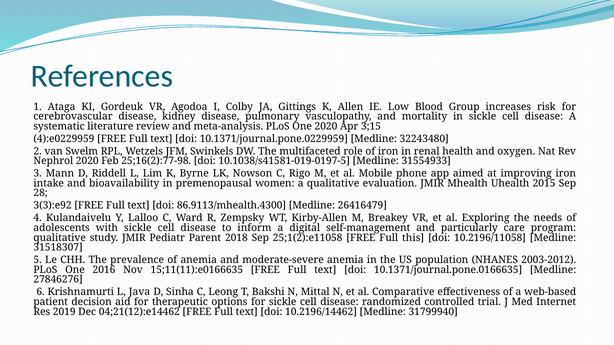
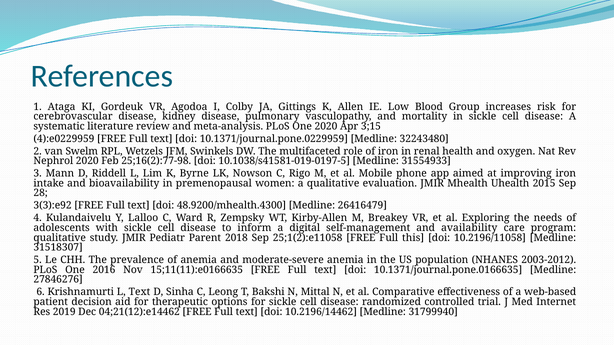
86.9113/mhealth.4300: 86.9113/mhealth.4300 -> 48.9200/mhealth.4300
particularly: particularly -> availability
L Java: Java -> Text
